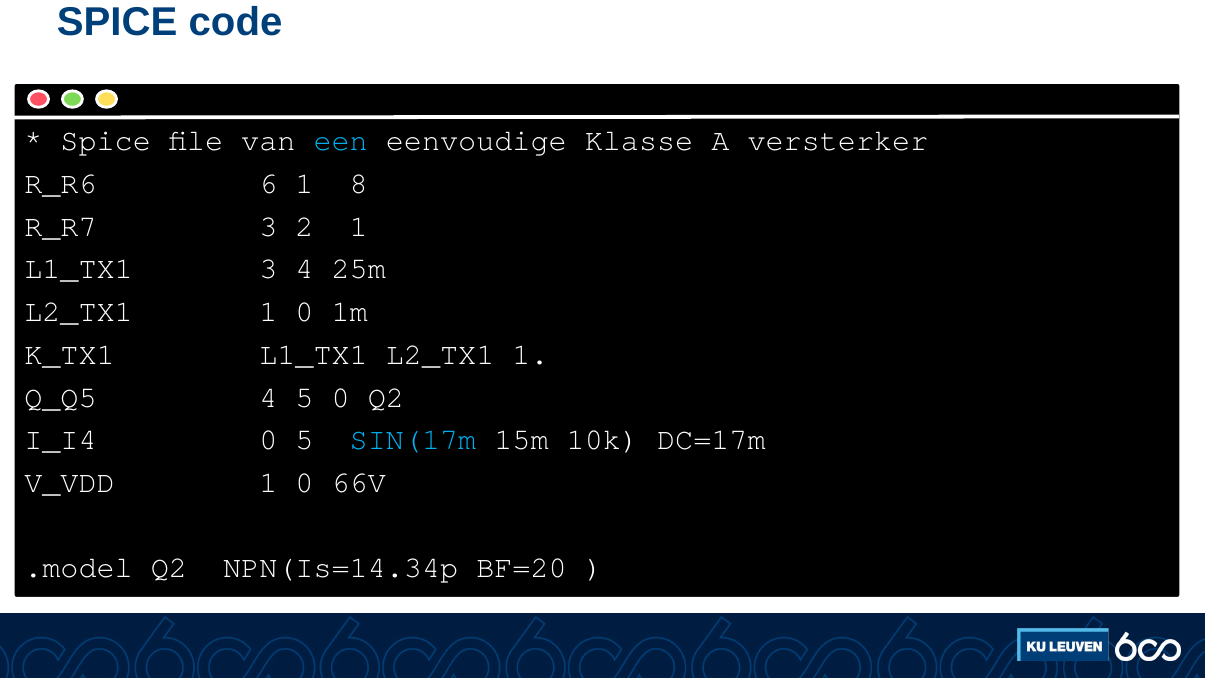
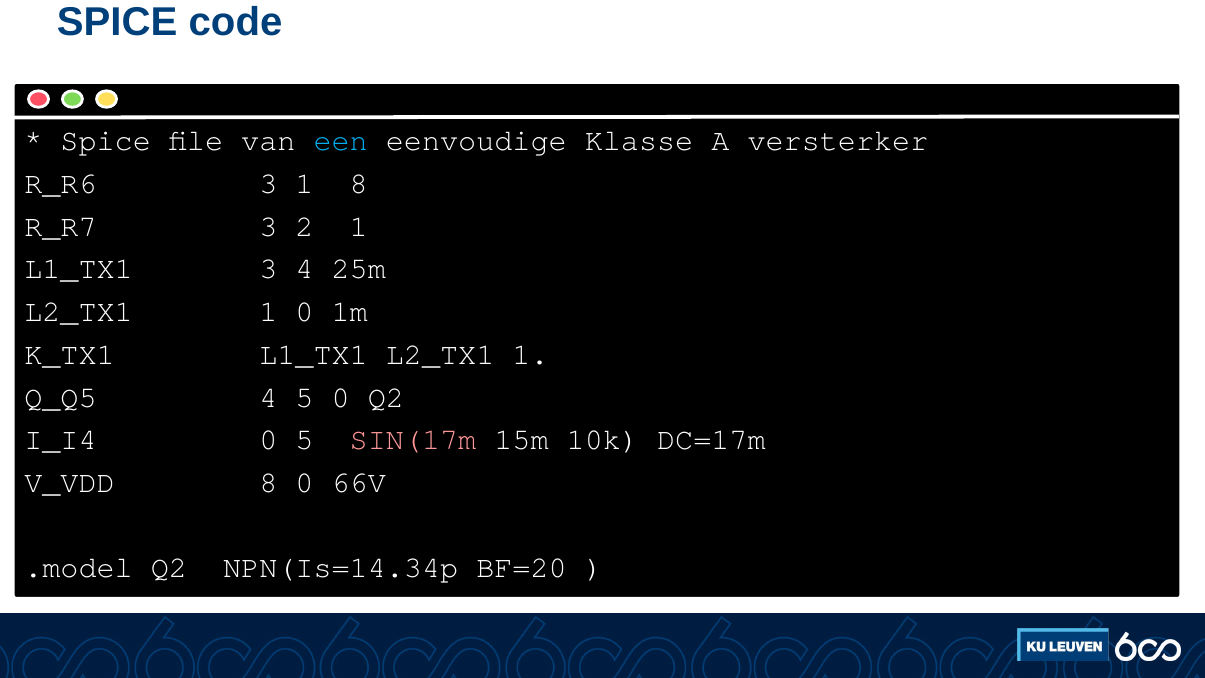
R_R6 6: 6 -> 3
SIN(17m colour: light blue -> pink
V_VDD 1: 1 -> 8
